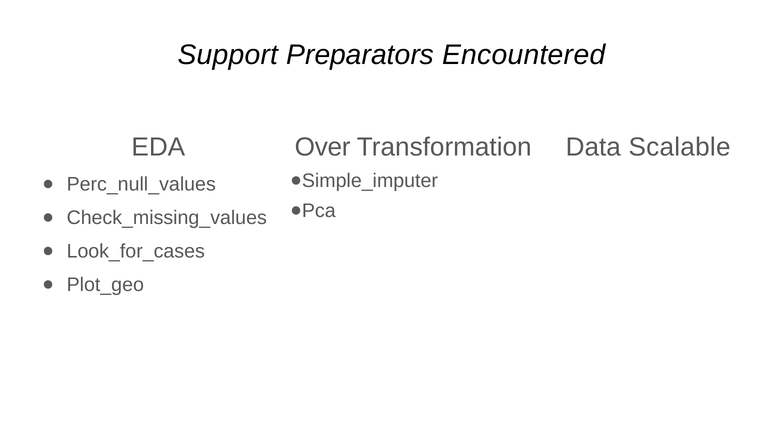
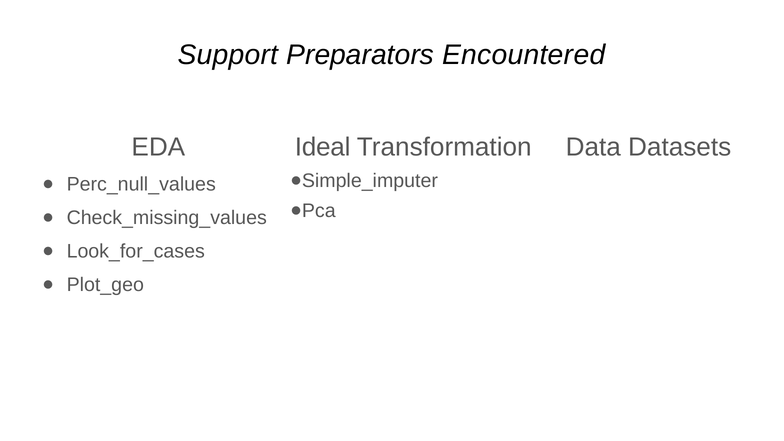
Over: Over -> Ideal
Scalable: Scalable -> Datasets
